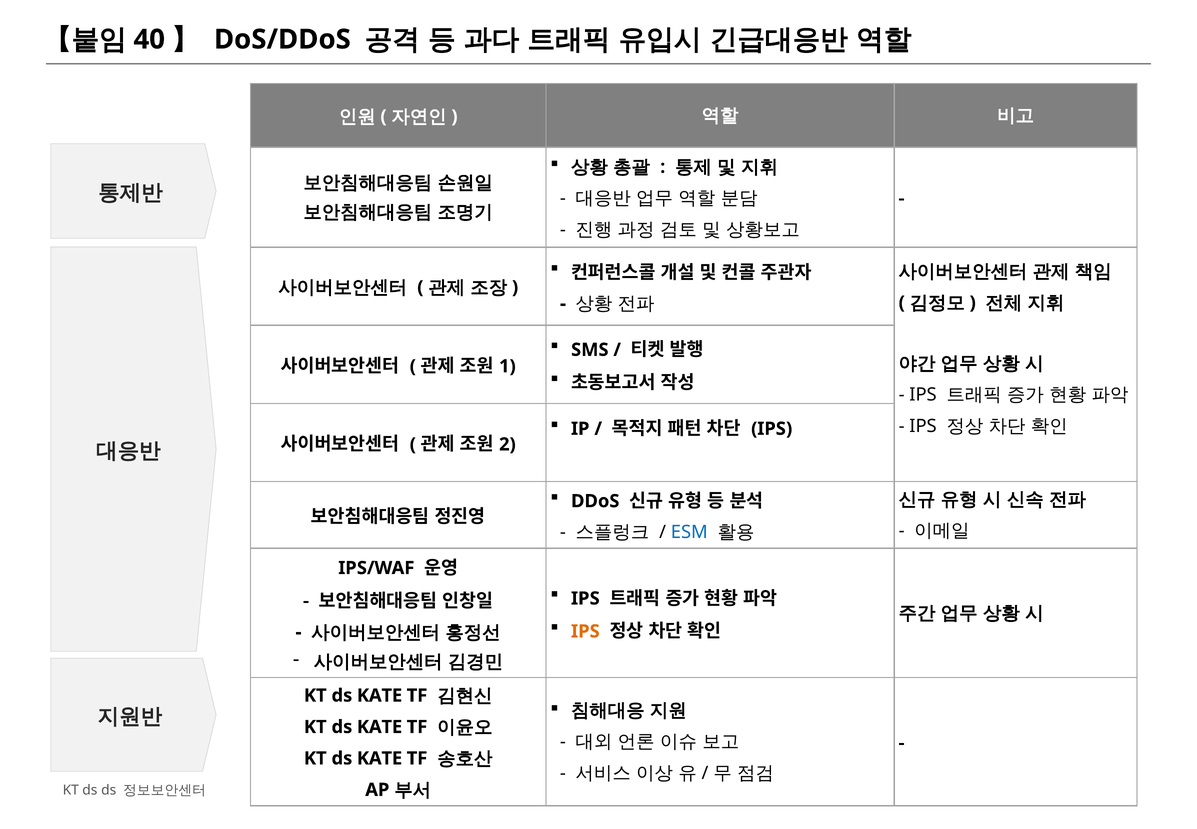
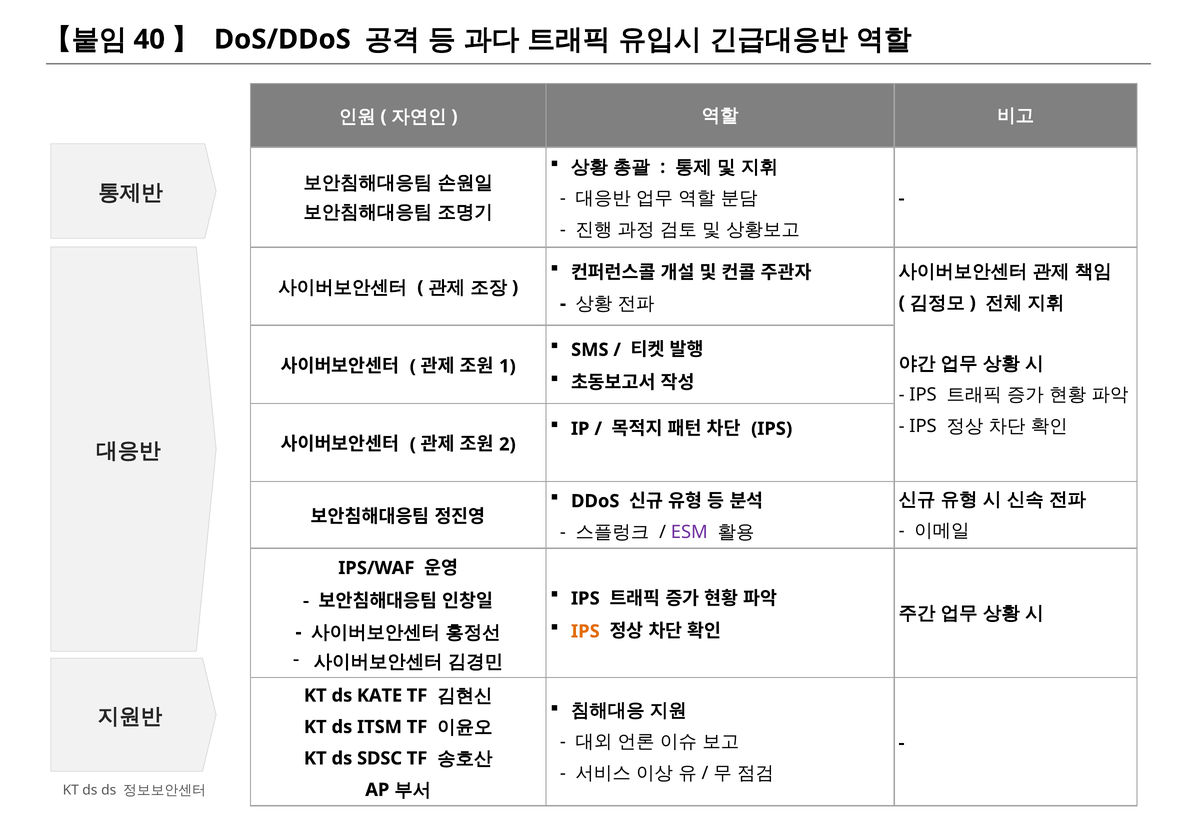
ESM colour: blue -> purple
KATE at (380, 727): KATE -> ITSM
KATE at (380, 758): KATE -> SDSC
